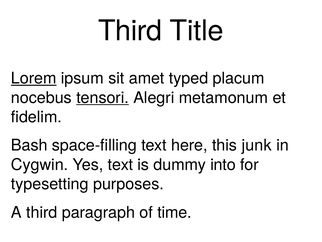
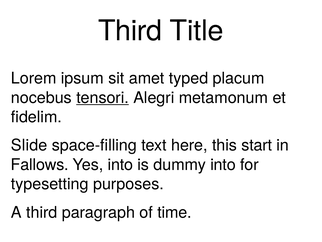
Lorem underline: present -> none
Bash: Bash -> Slide
junk: junk -> start
Cygwin: Cygwin -> Fallows
Yes text: text -> into
